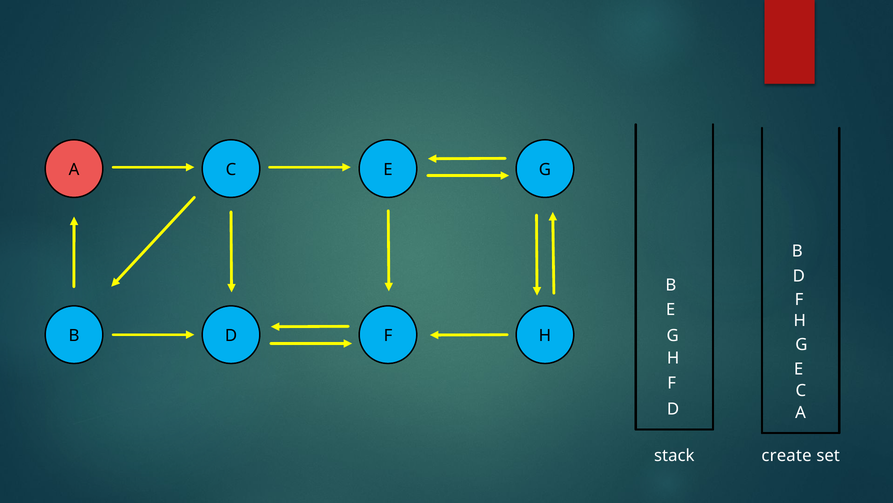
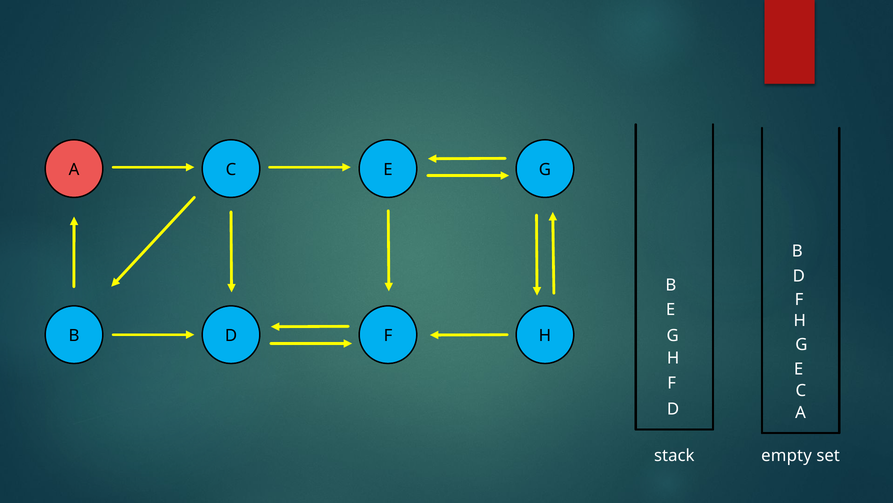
create: create -> empty
